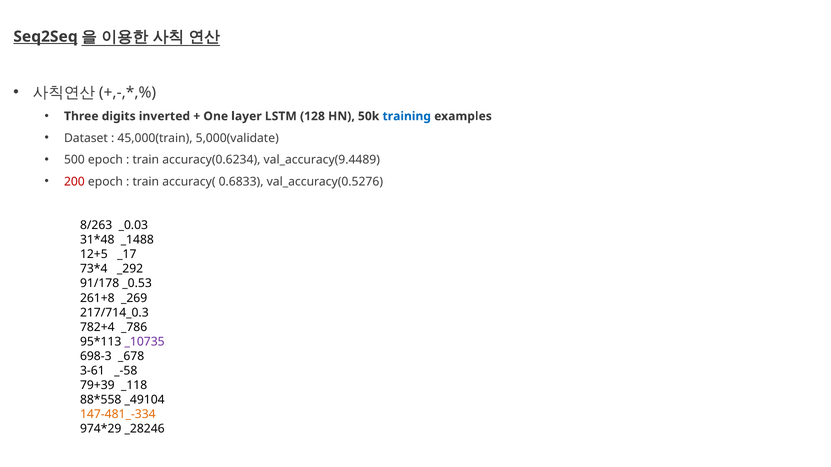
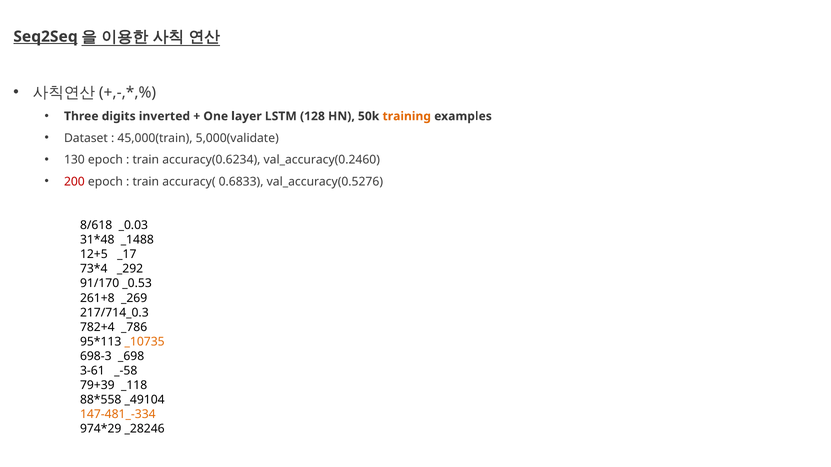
training colour: blue -> orange
500: 500 -> 130
val_accuracy(9.4489: val_accuracy(9.4489 -> val_accuracy(0.2460
8/263: 8/263 -> 8/618
91/178: 91/178 -> 91/170
_10735 colour: purple -> orange
_678: _678 -> _698
